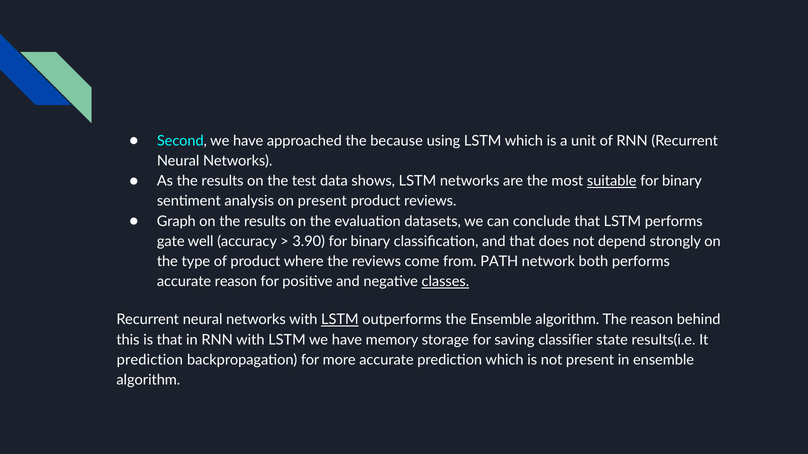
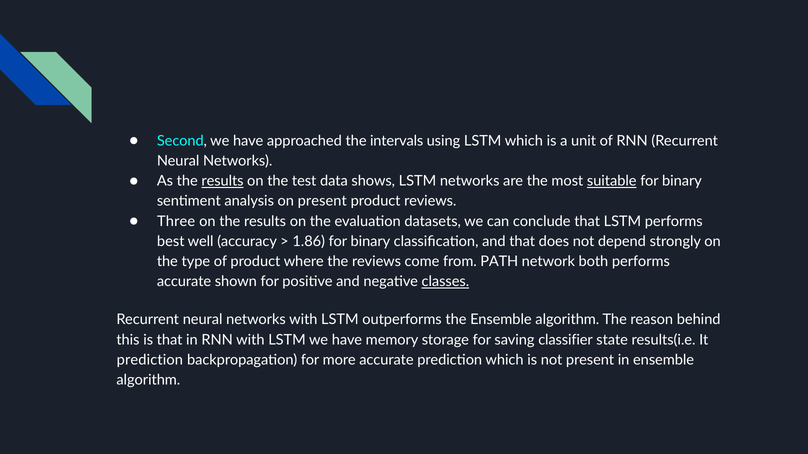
because: because -> intervals
results at (222, 181) underline: none -> present
Graph: Graph -> Three
gate: gate -> best
3.90: 3.90 -> 1.86
accurate reason: reason -> shown
LSTM at (340, 320) underline: present -> none
